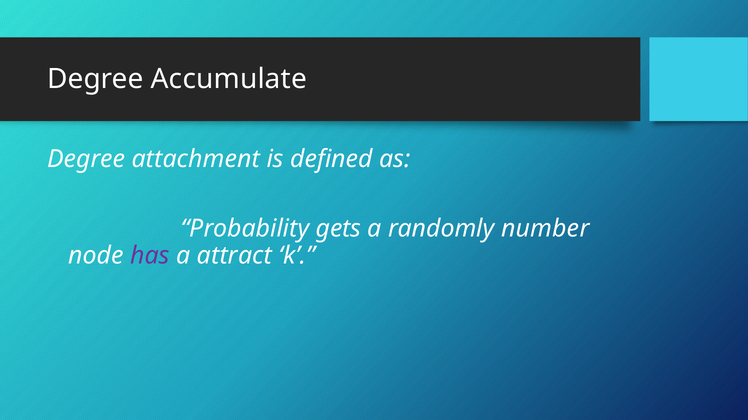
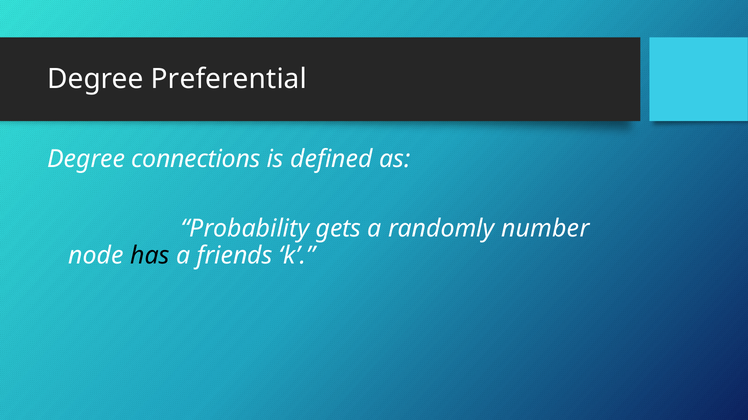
Accumulate: Accumulate -> Preferential
attachment: attachment -> connections
has colour: purple -> black
attract: attract -> friends
